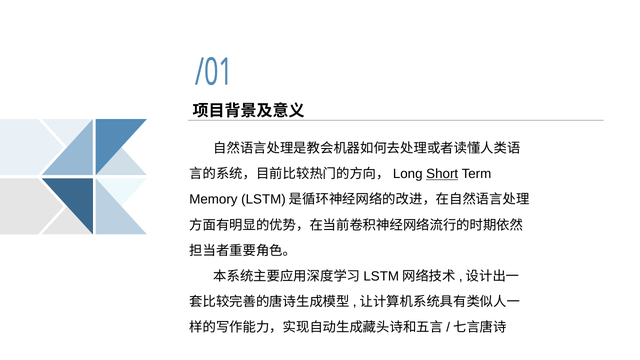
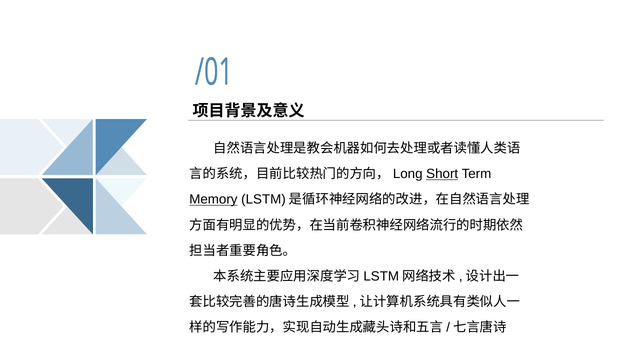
Memory underline: none -> present
